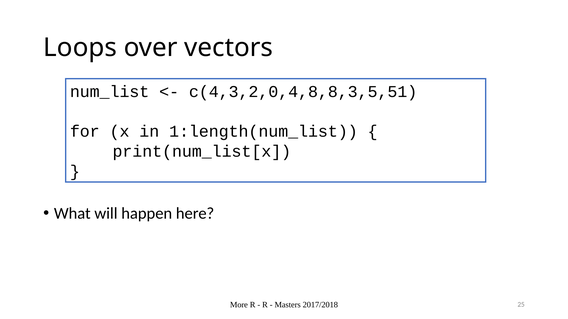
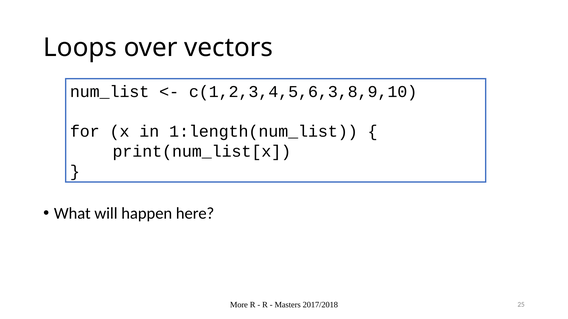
c(4,3,2,0,4,8,8,3,5,51: c(4,3,2,0,4,8,8,3,5,51 -> c(1,2,3,4,5,6,3,8,9,10
